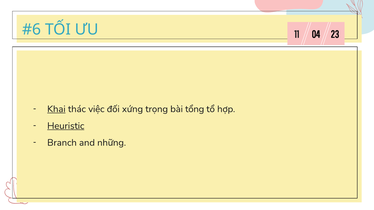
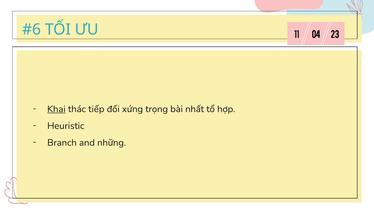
việc: việc -> tiếp
tổng: tổng -> nhất
Heuristic underline: present -> none
